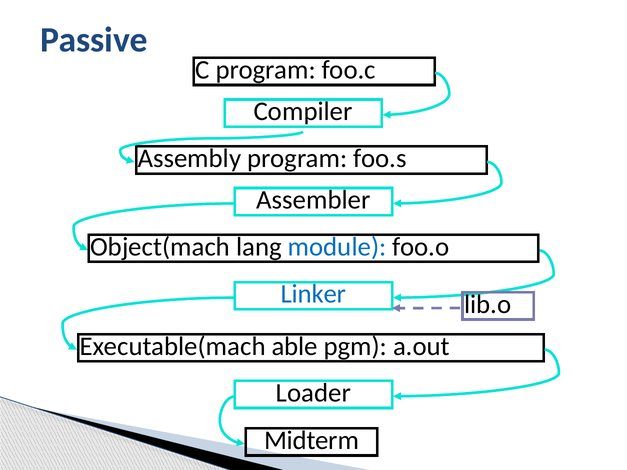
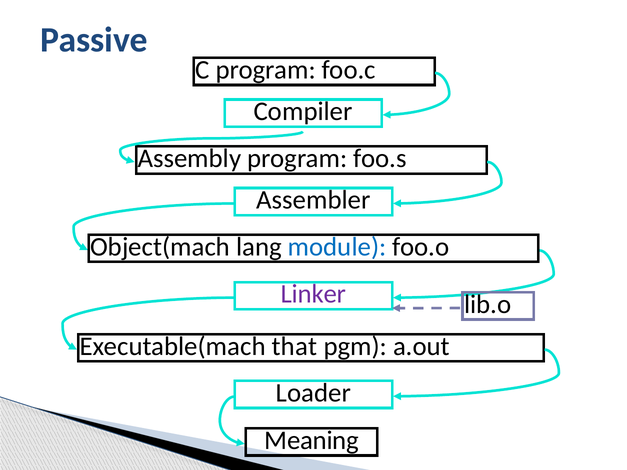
Linker colour: blue -> purple
able: able -> that
Midterm: Midterm -> Meaning
